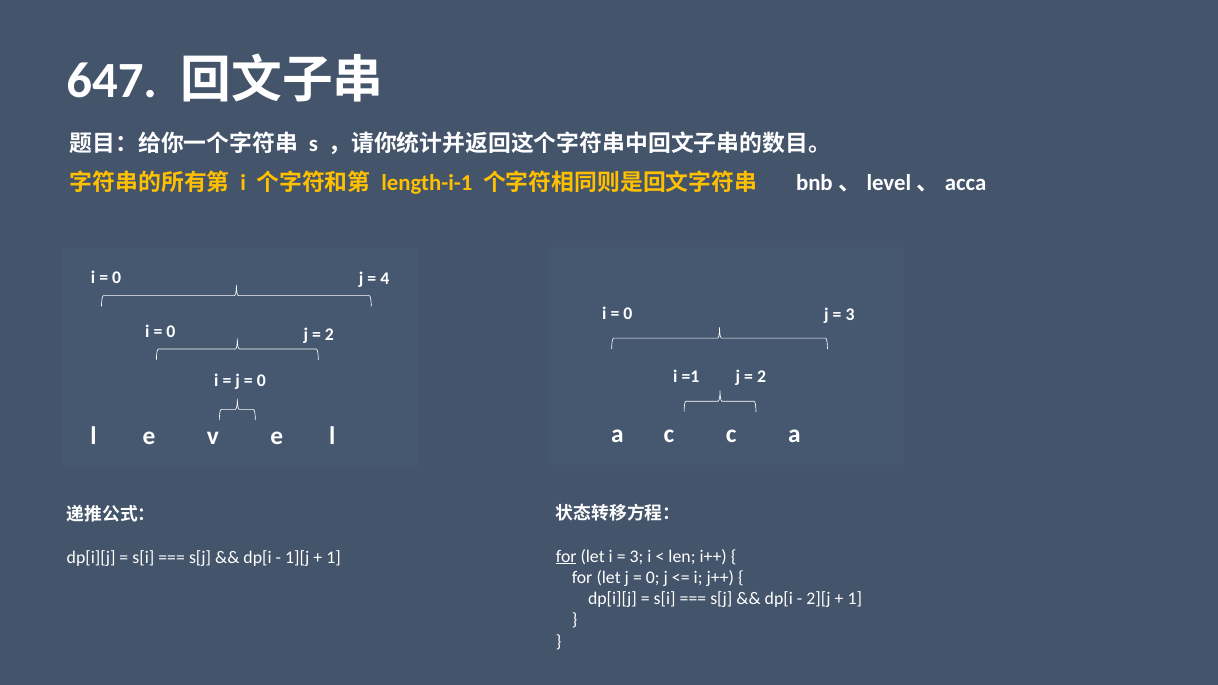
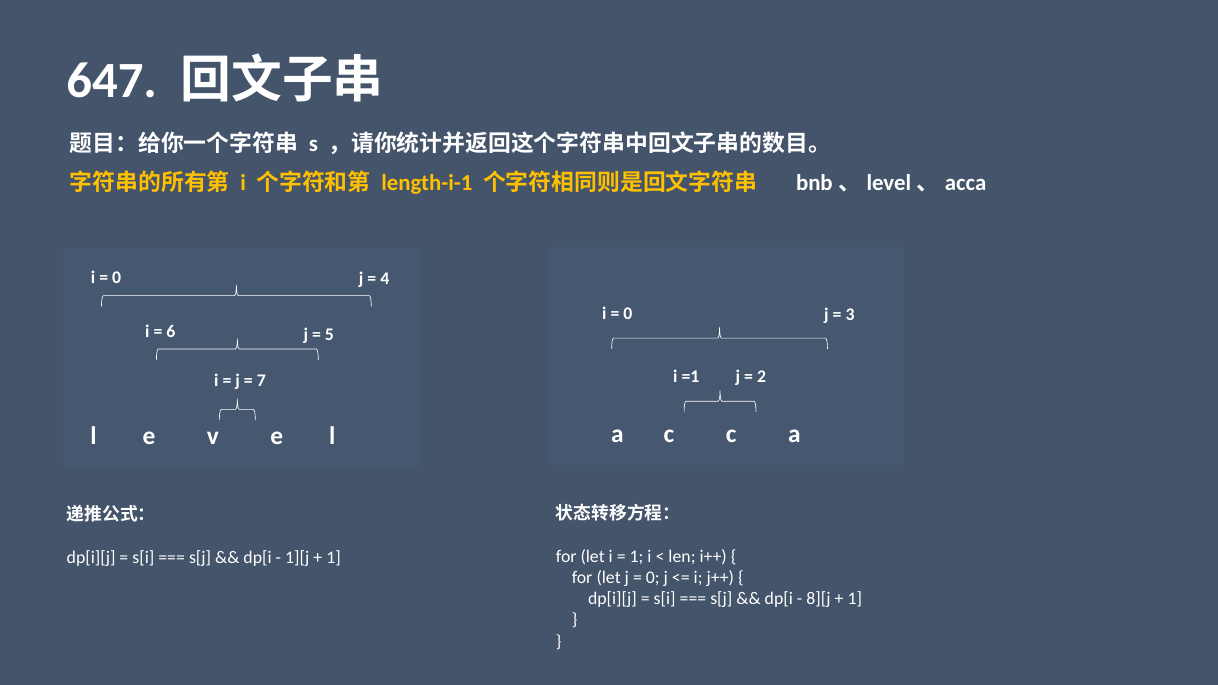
0 at (171, 331): 0 -> 6
2 at (329, 334): 2 -> 5
0 at (261, 381): 0 -> 7
for at (566, 556) underline: present -> none
3 at (637, 556): 3 -> 1
2][j: 2][j -> 8][j
